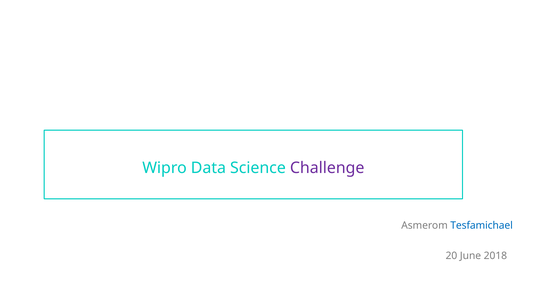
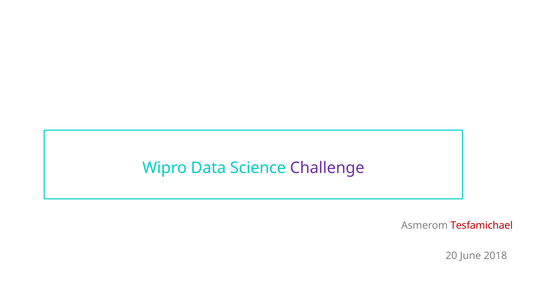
Tesfamichael colour: blue -> red
